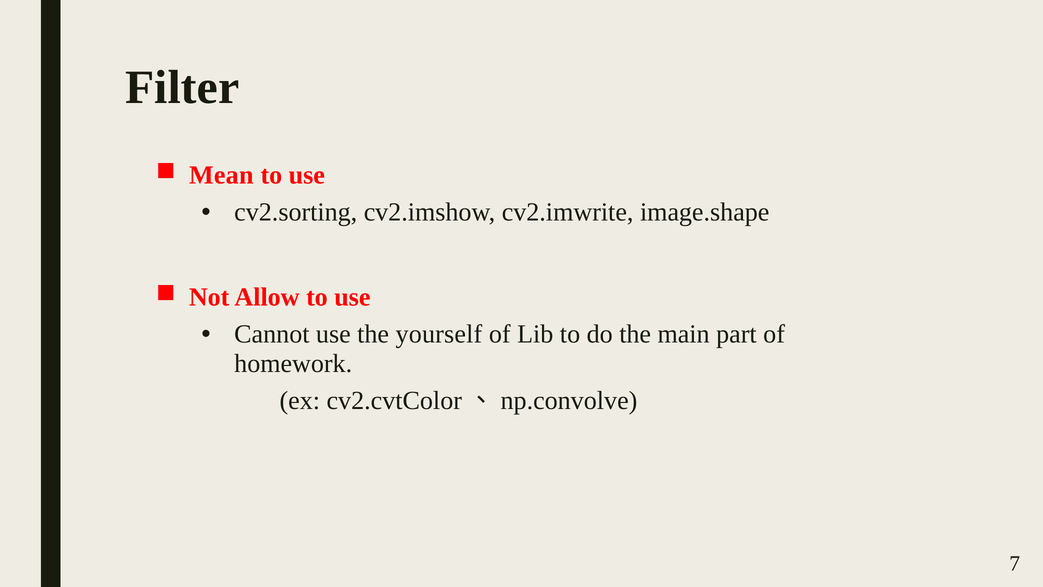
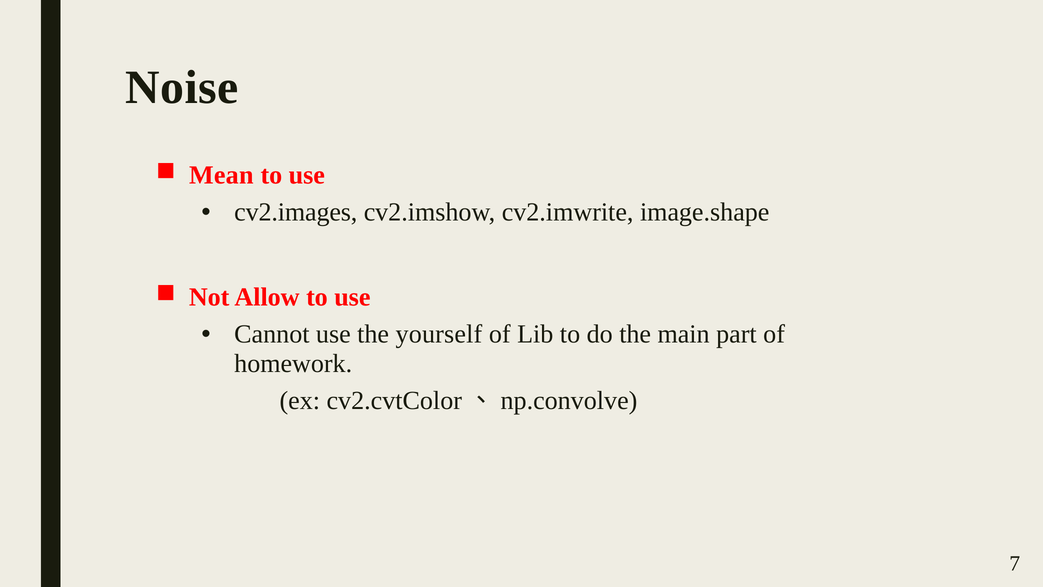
Filter: Filter -> Noise
cv2.sorting: cv2.sorting -> cv2.images
